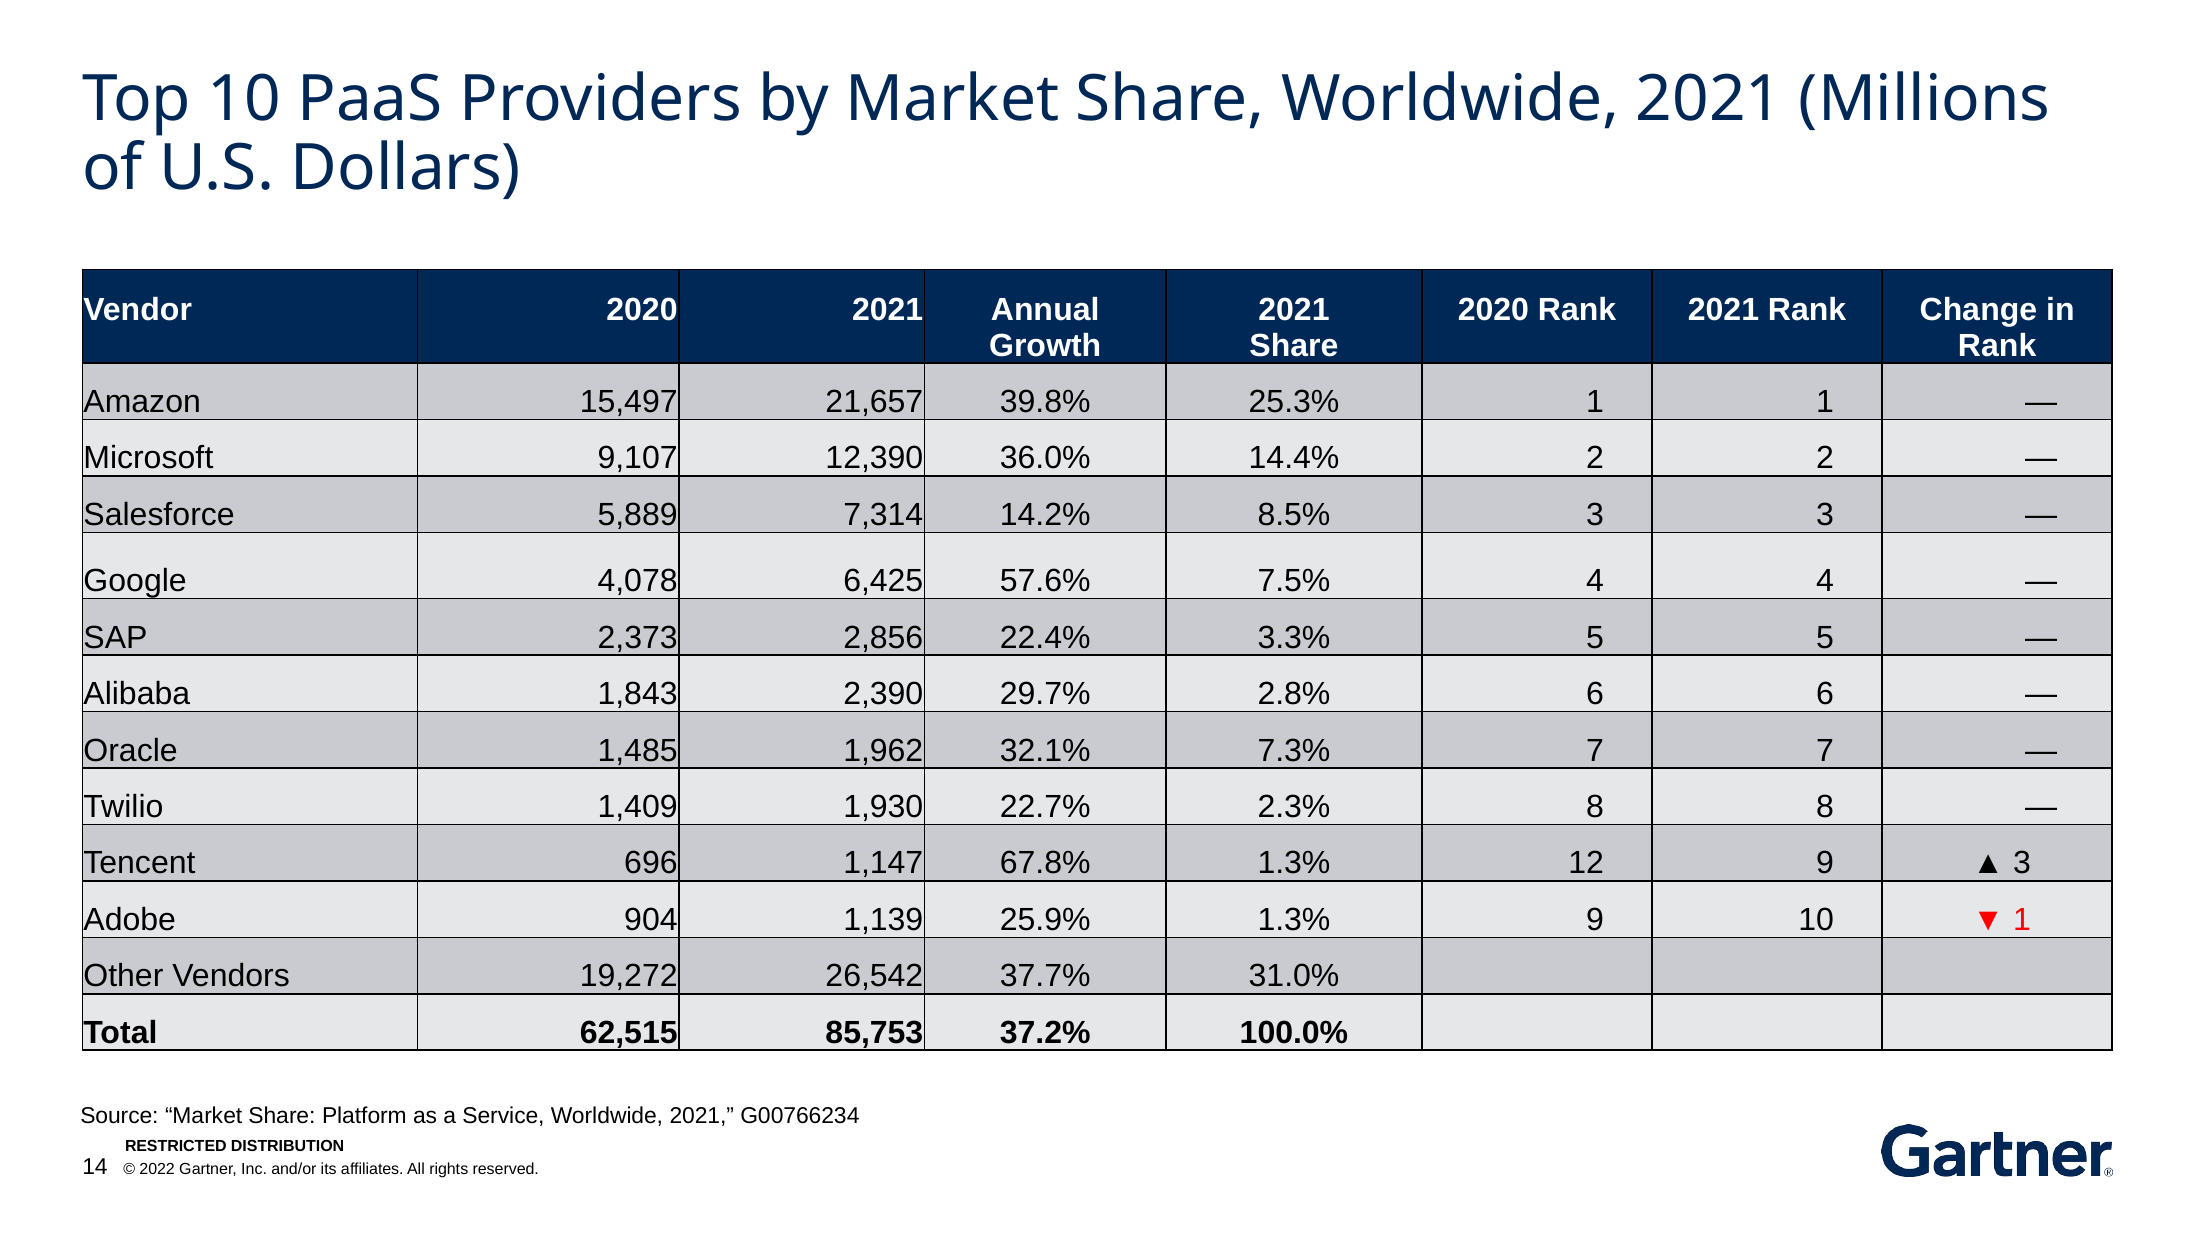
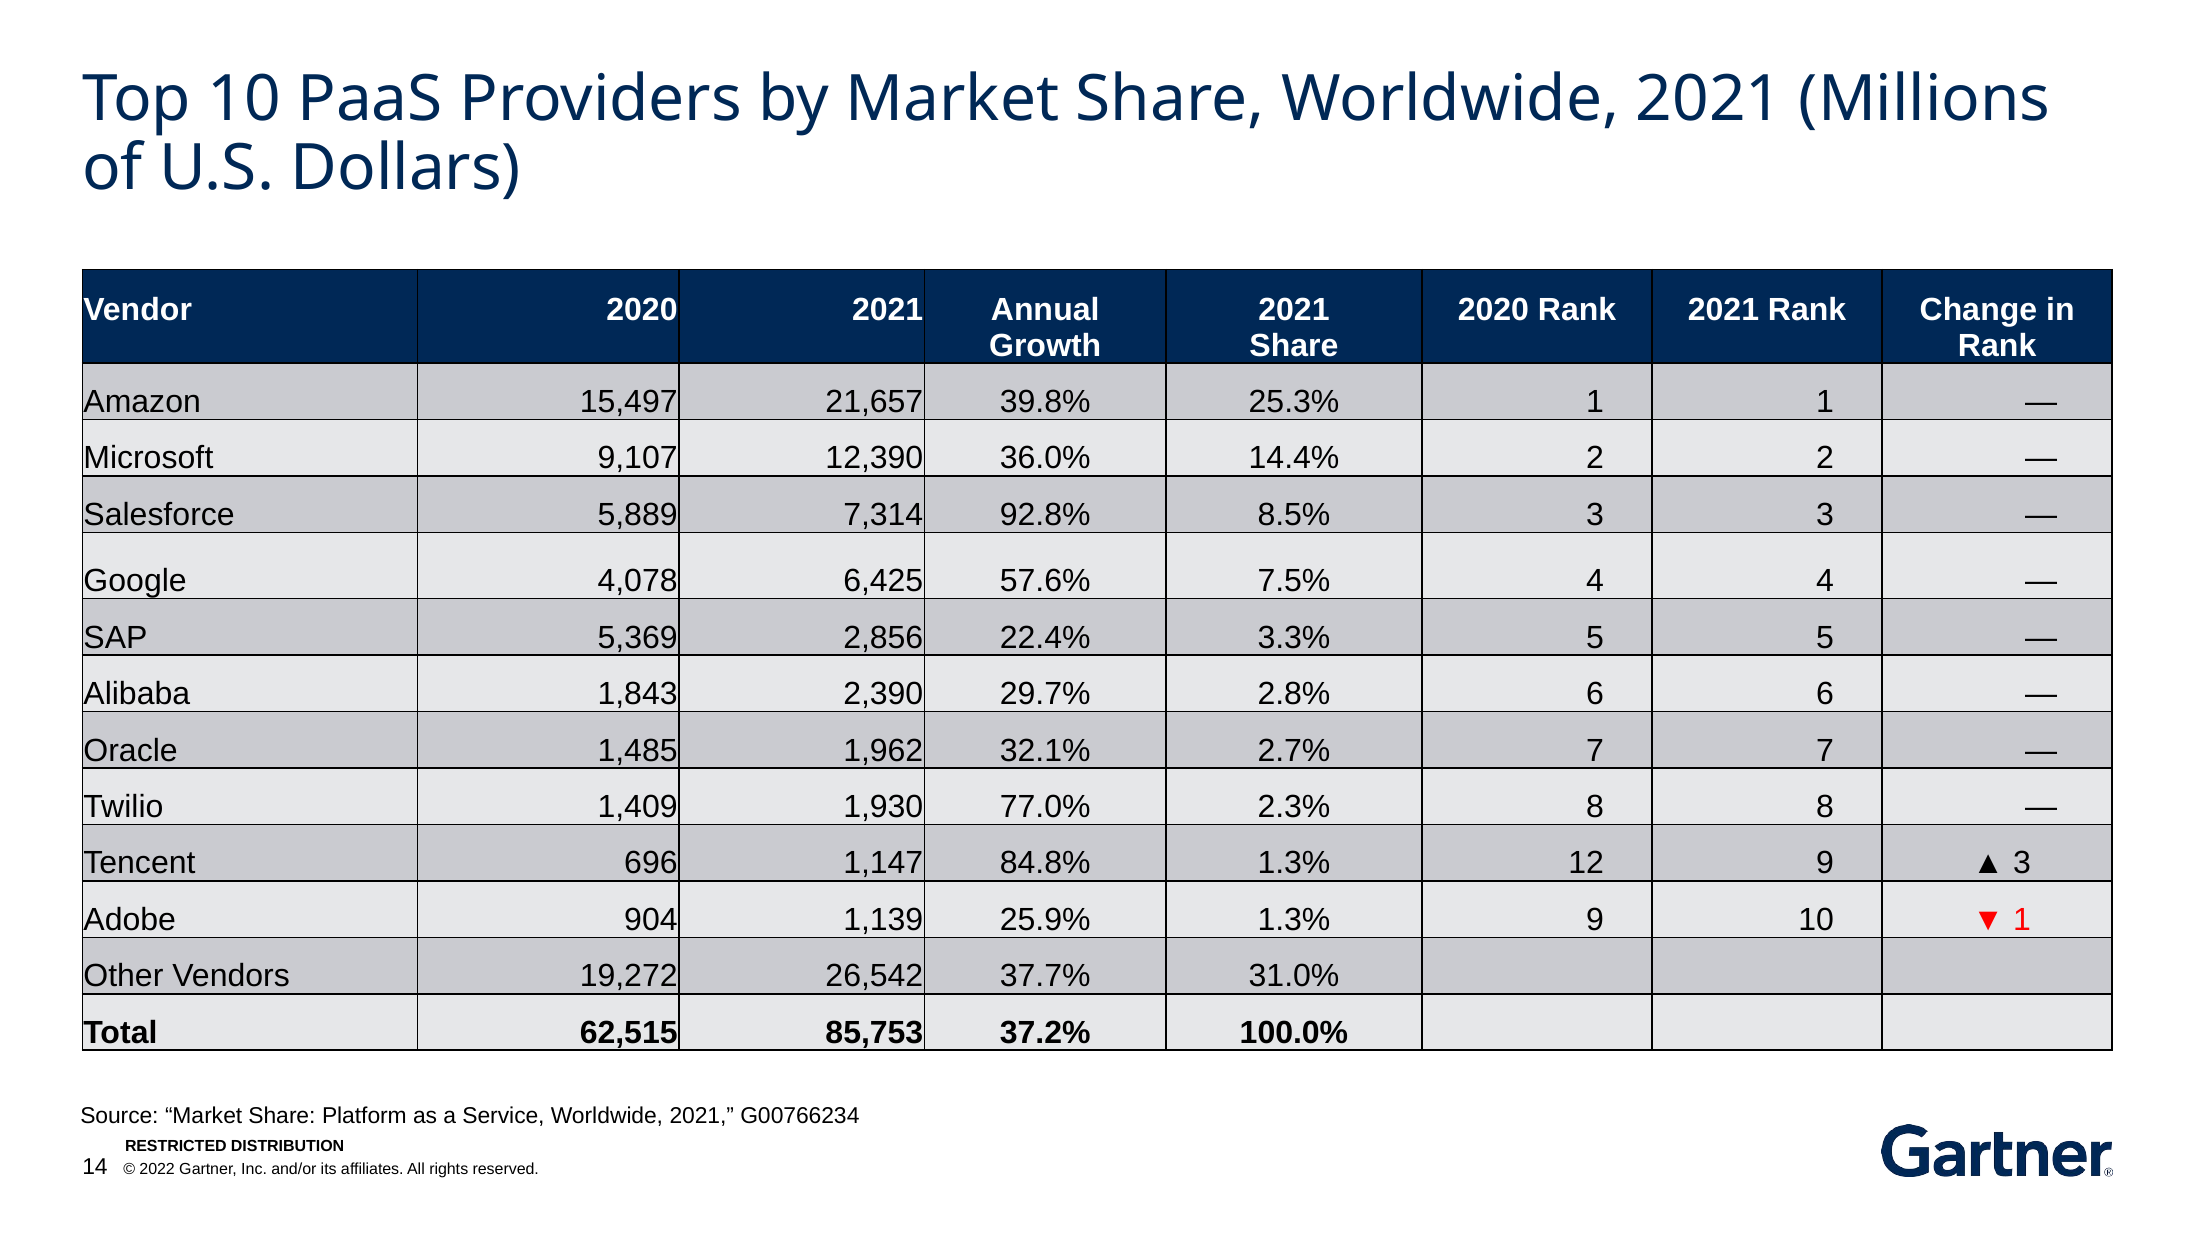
14.2%: 14.2% -> 92.8%
2,373: 2,373 -> 5,369
7.3%: 7.3% -> 2.7%
22.7%: 22.7% -> 77.0%
67.8%: 67.8% -> 84.8%
